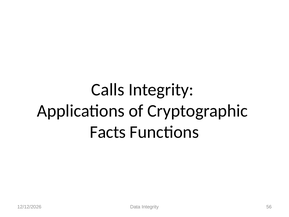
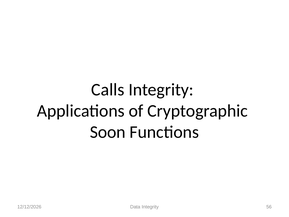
Facts: Facts -> Soon
